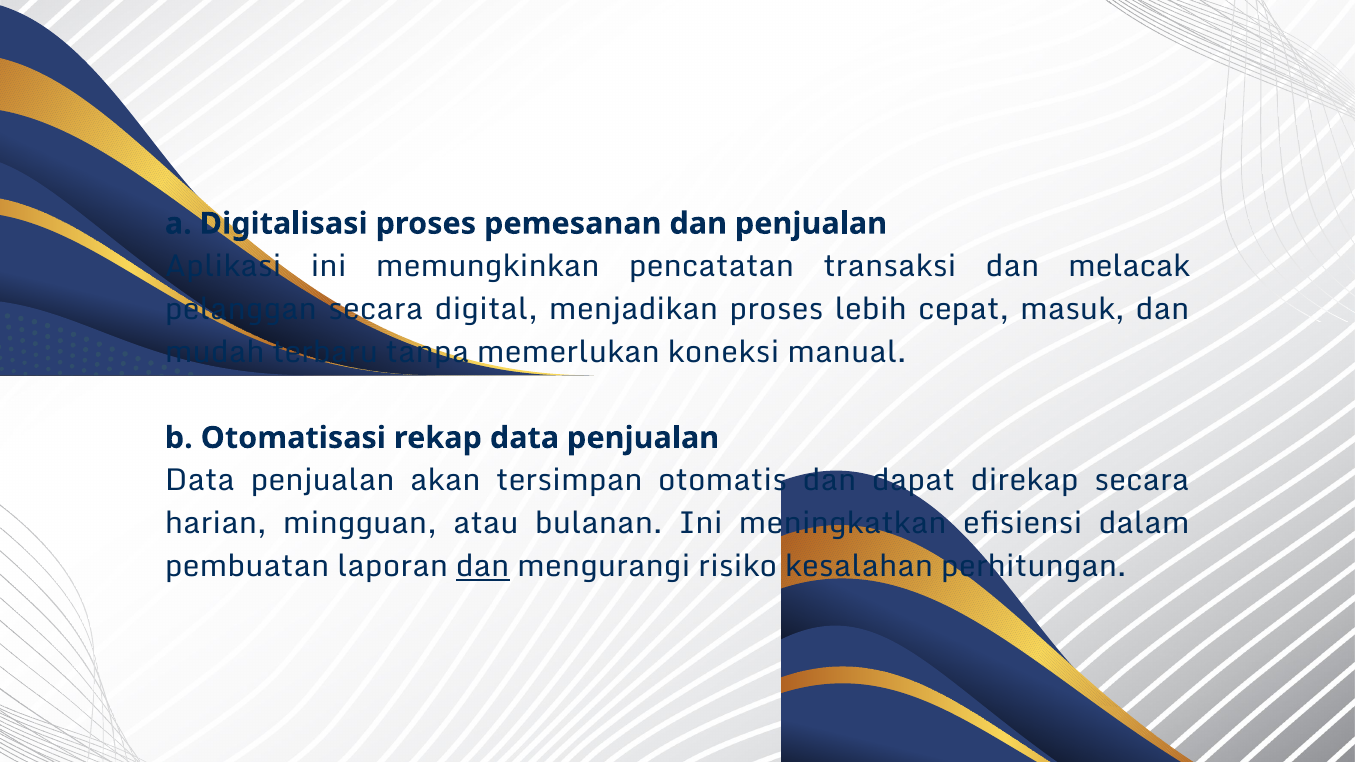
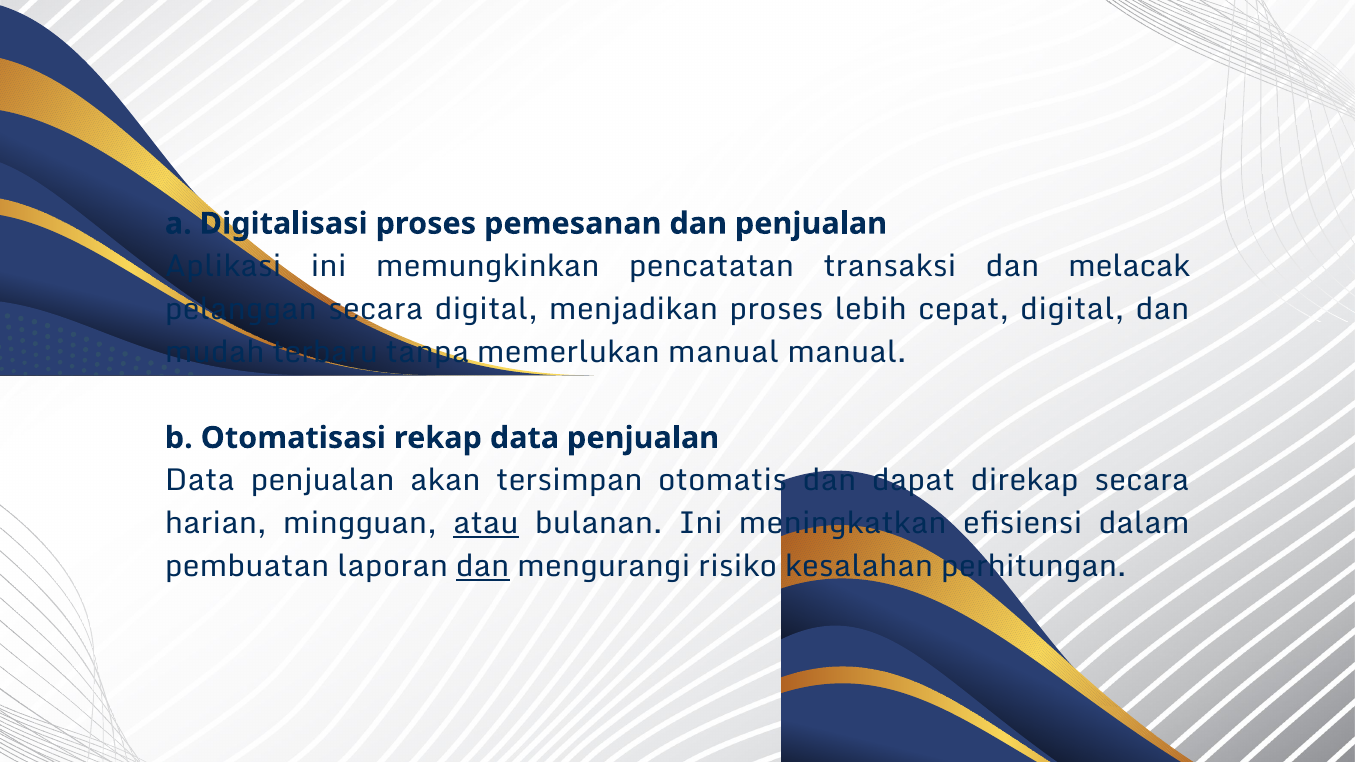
cepat masuk: masuk -> digital
memerlukan koneksi: koneksi -> manual
atau underline: none -> present
